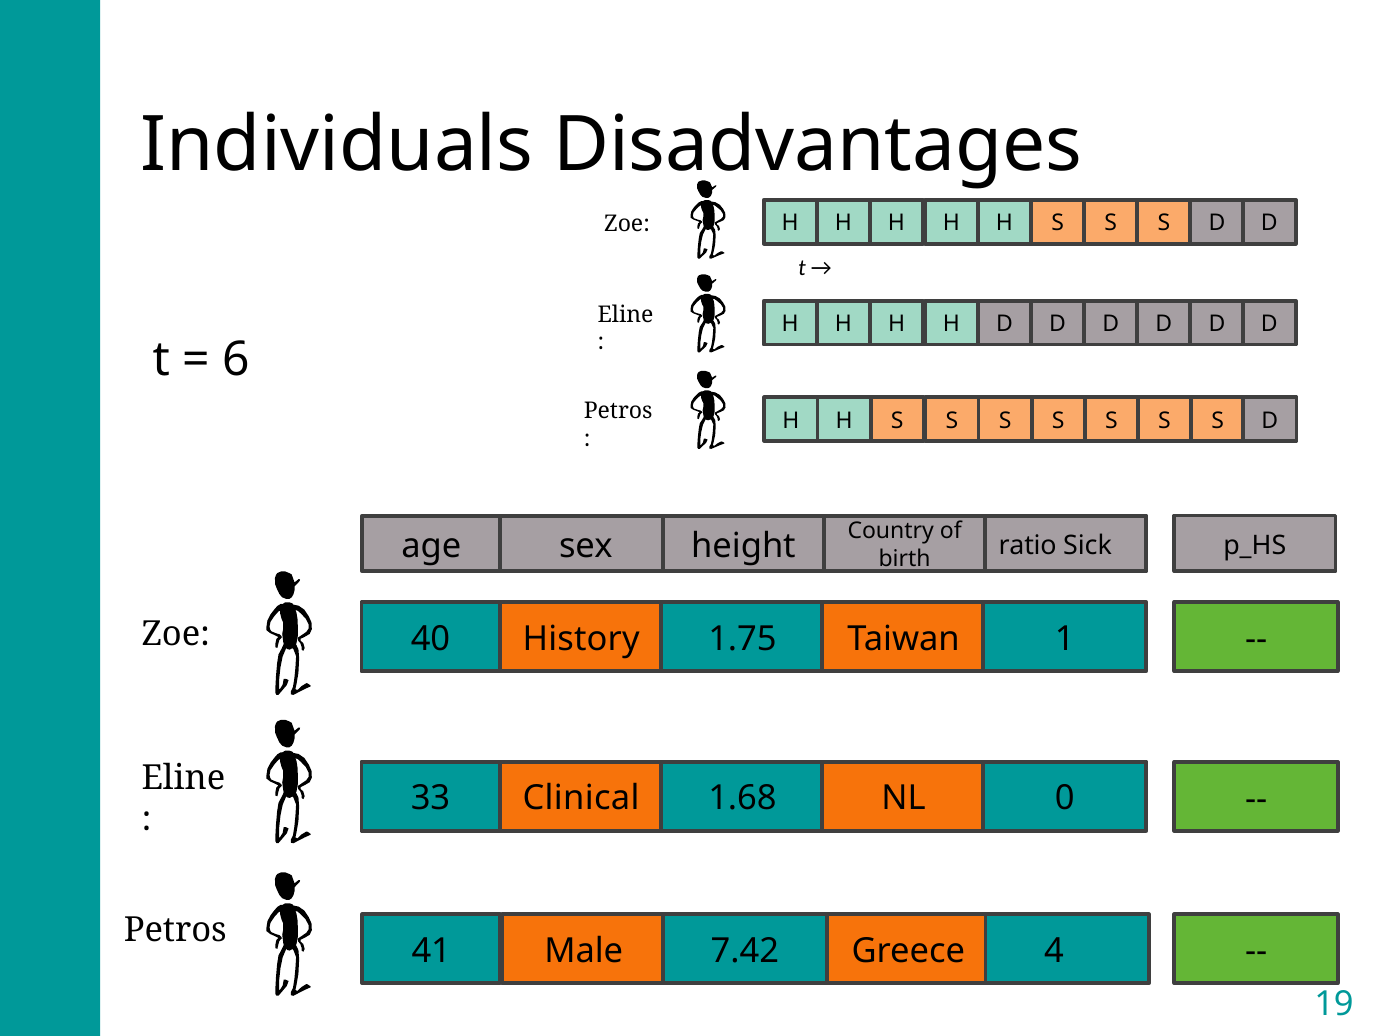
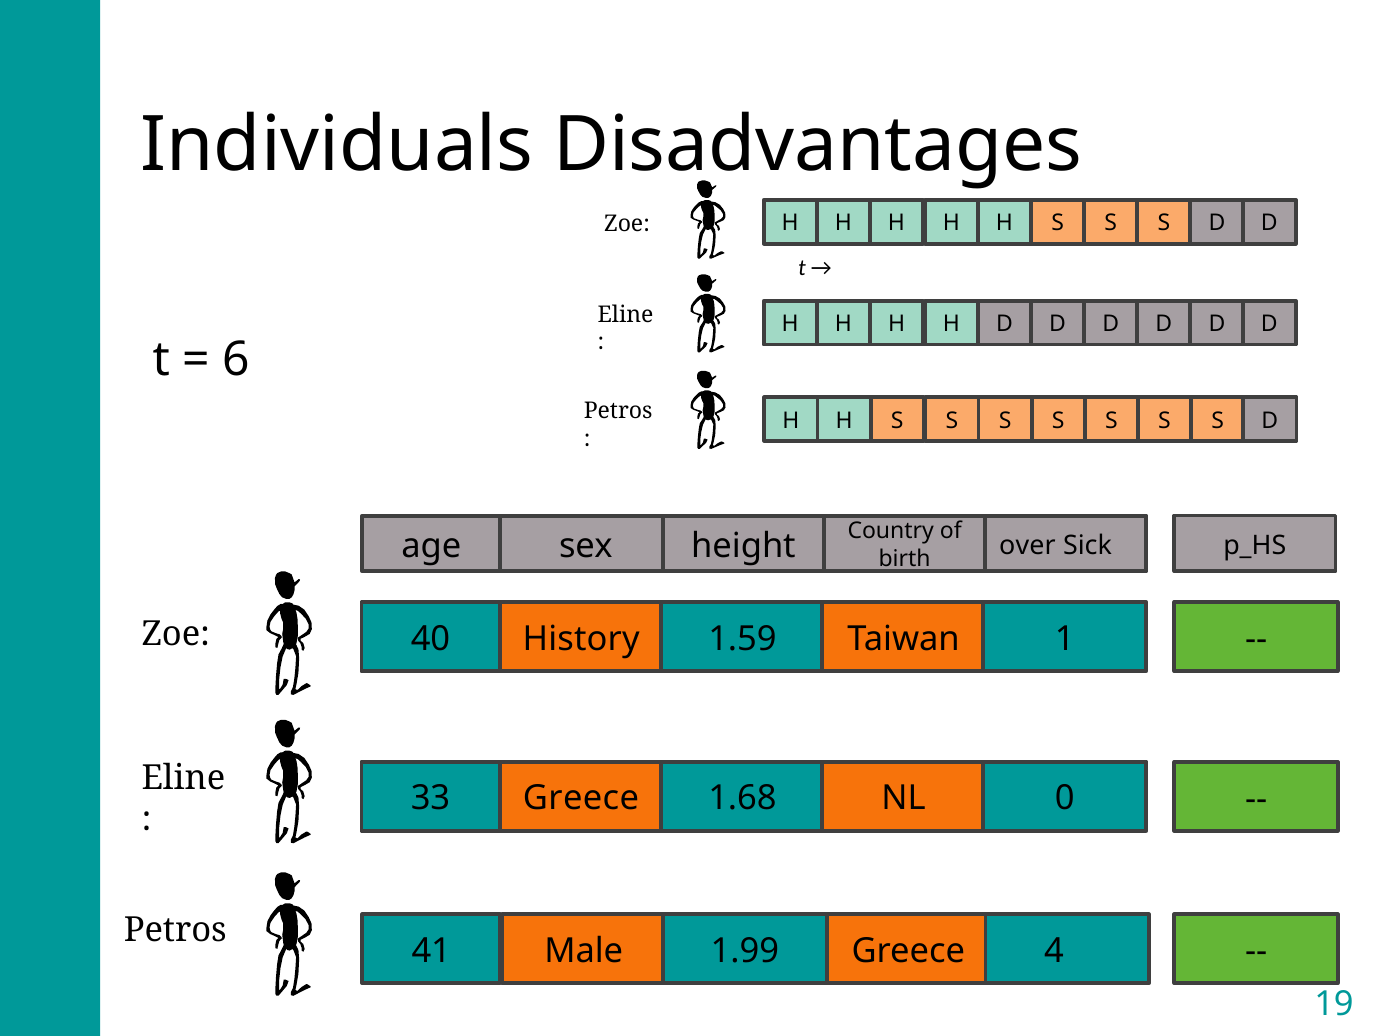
ratio: ratio -> over
1.75: 1.75 -> 1.59
33 Clinical: Clinical -> Greece
7.42: 7.42 -> 1.99
